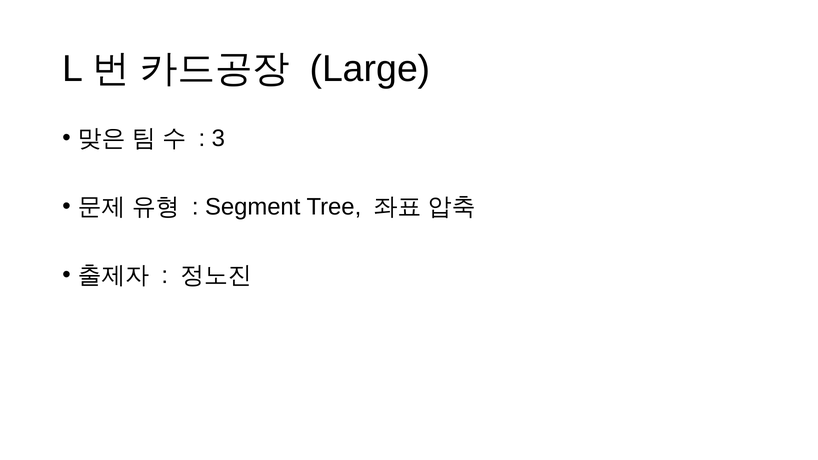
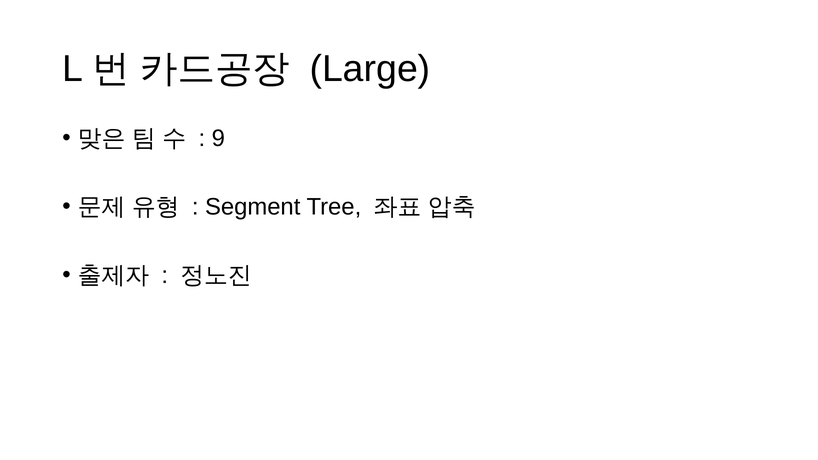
3: 3 -> 9
